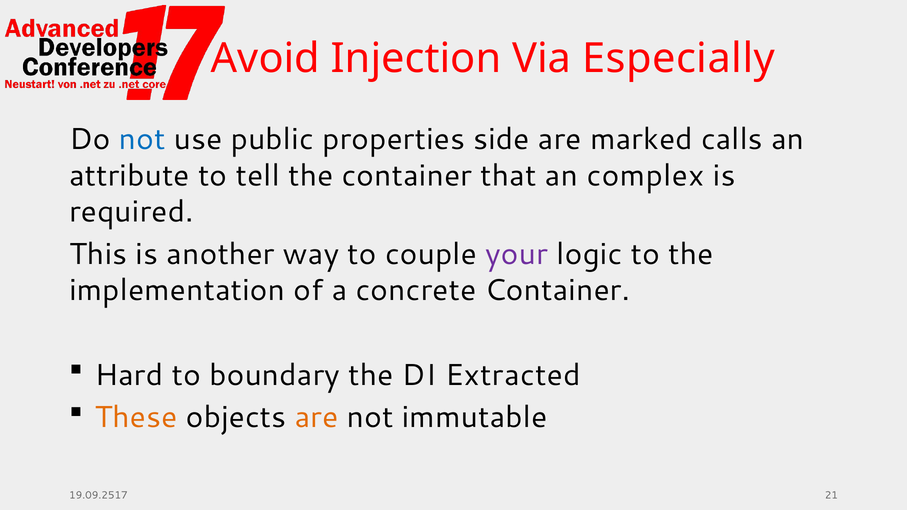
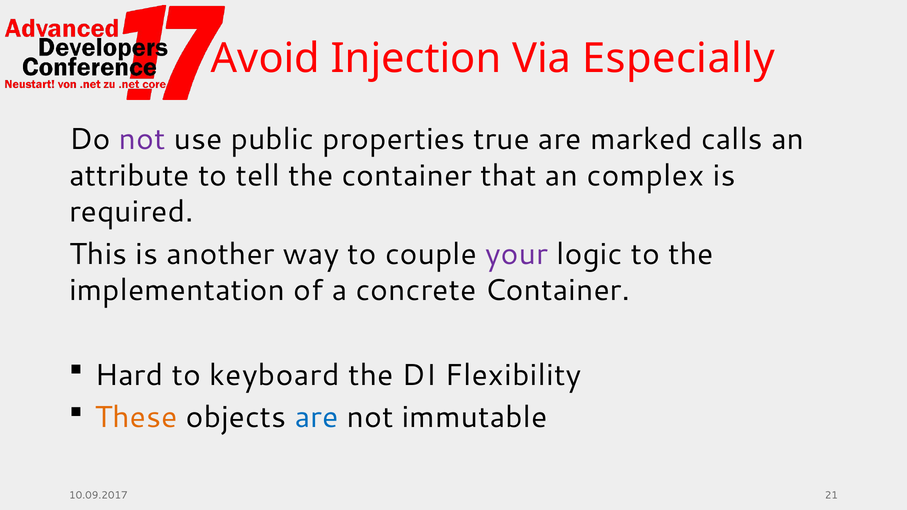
not at (142, 139) colour: blue -> purple
side: side -> true
boundary: boundary -> keyboard
Extracted: Extracted -> Flexibility
are at (317, 418) colour: orange -> blue
19.09.2517: 19.09.2517 -> 10.09.2017
